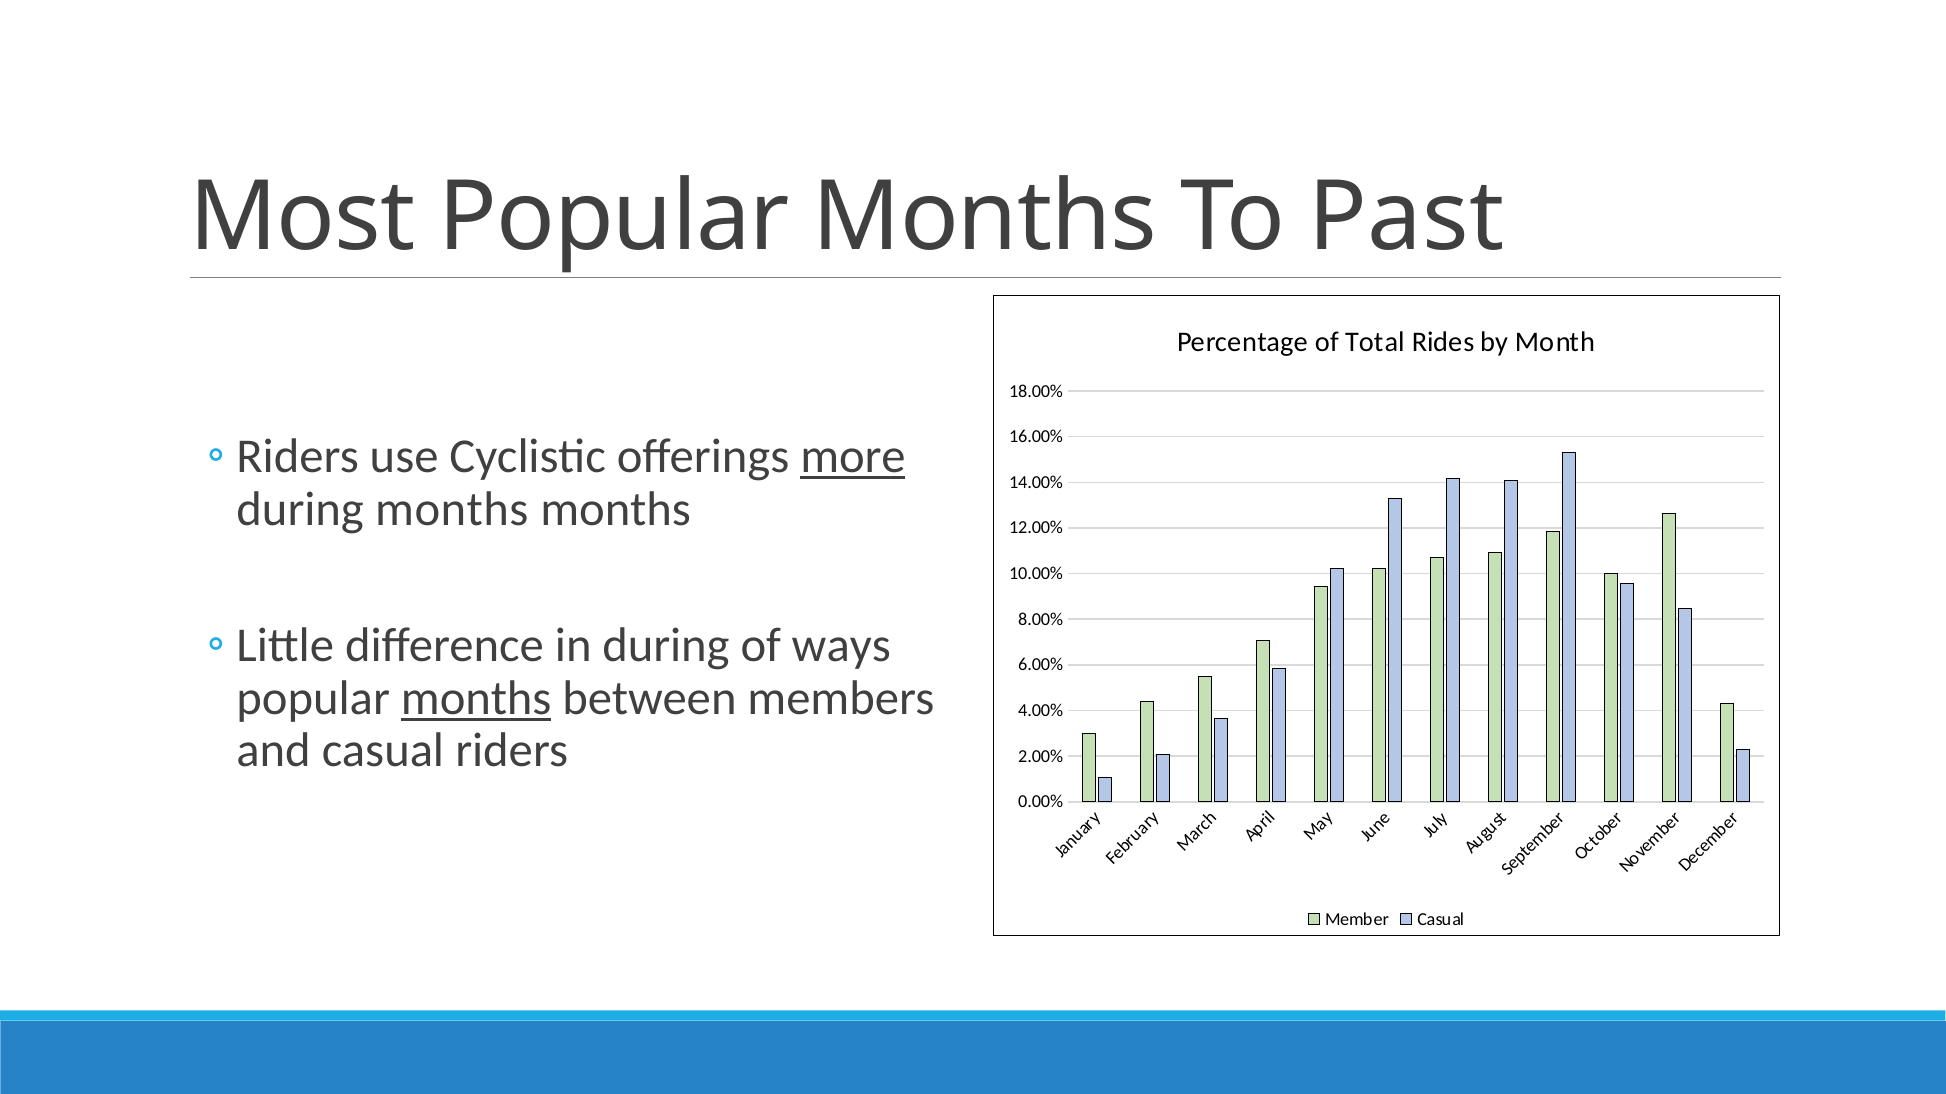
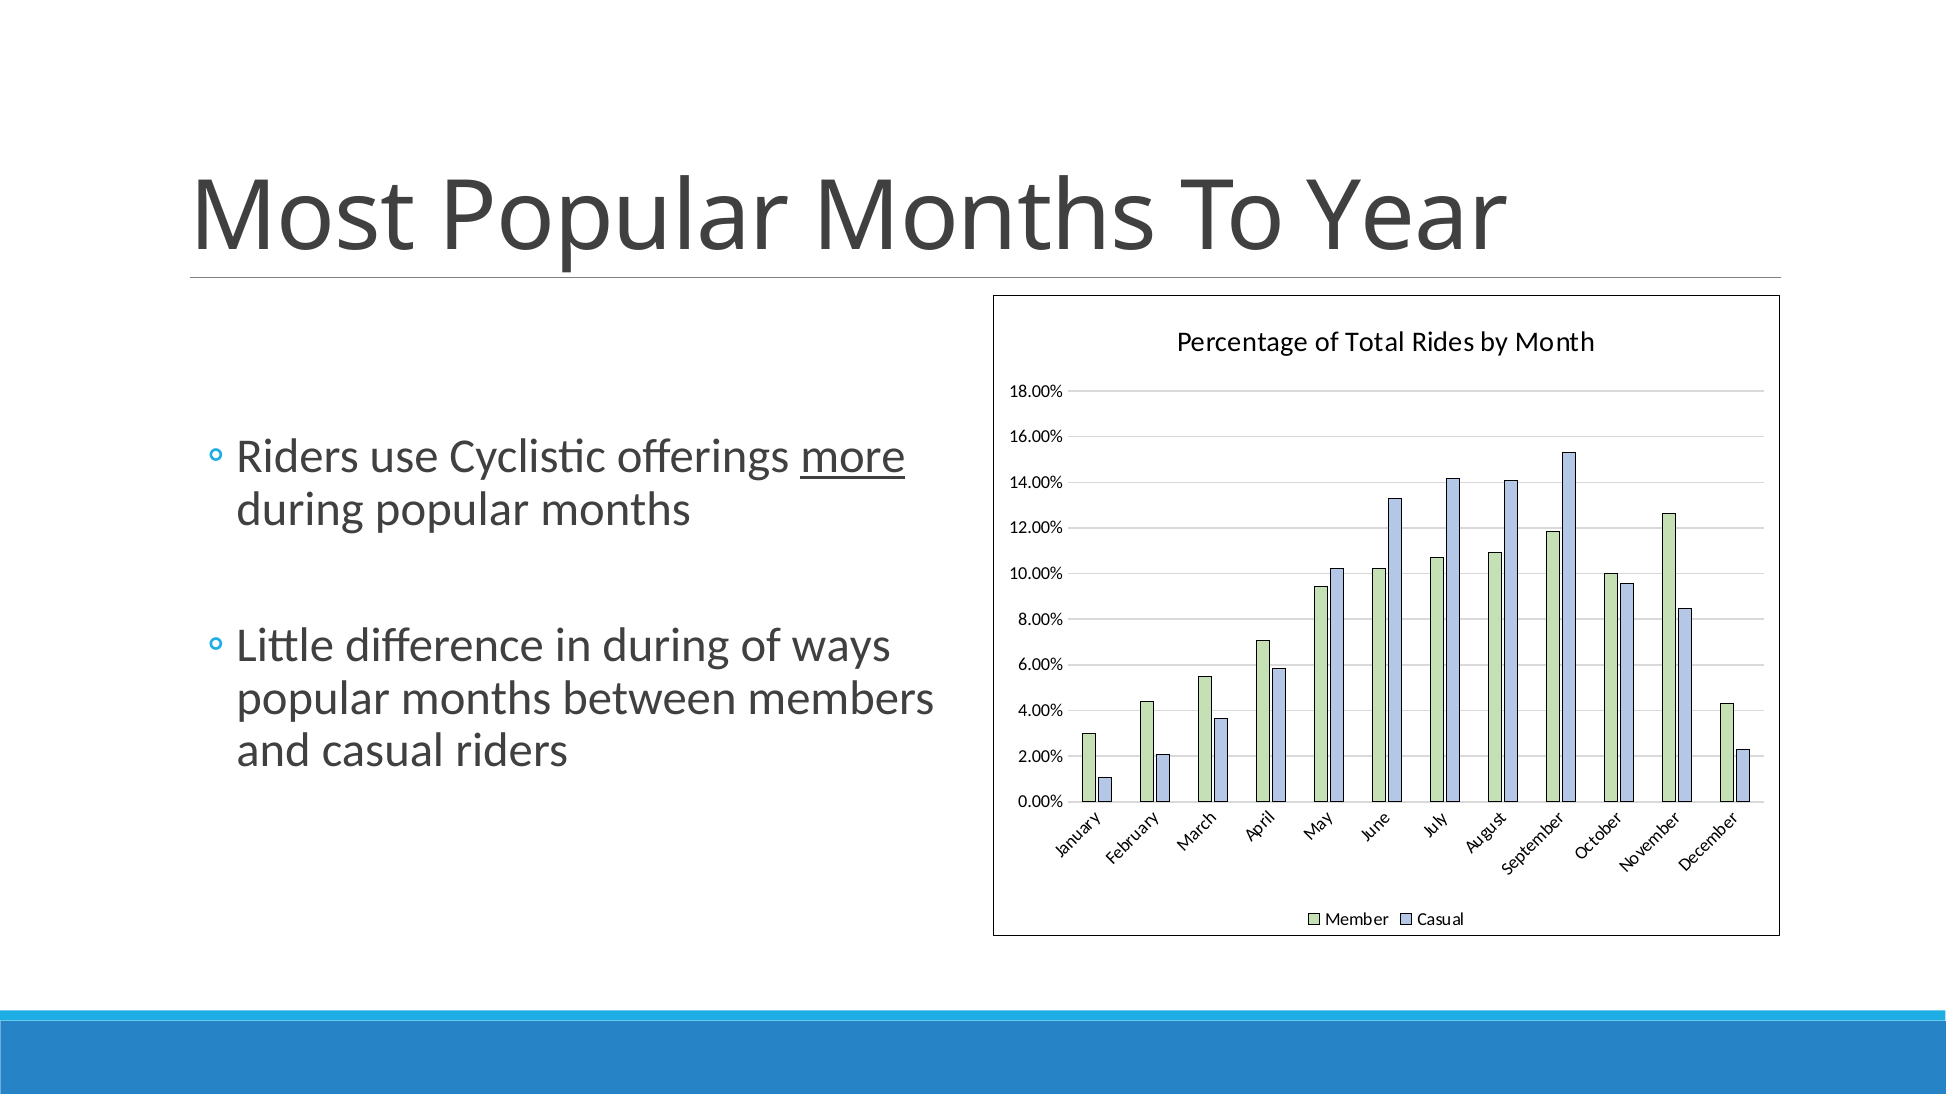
Past: Past -> Year
during months: months -> popular
months at (476, 699) underline: present -> none
